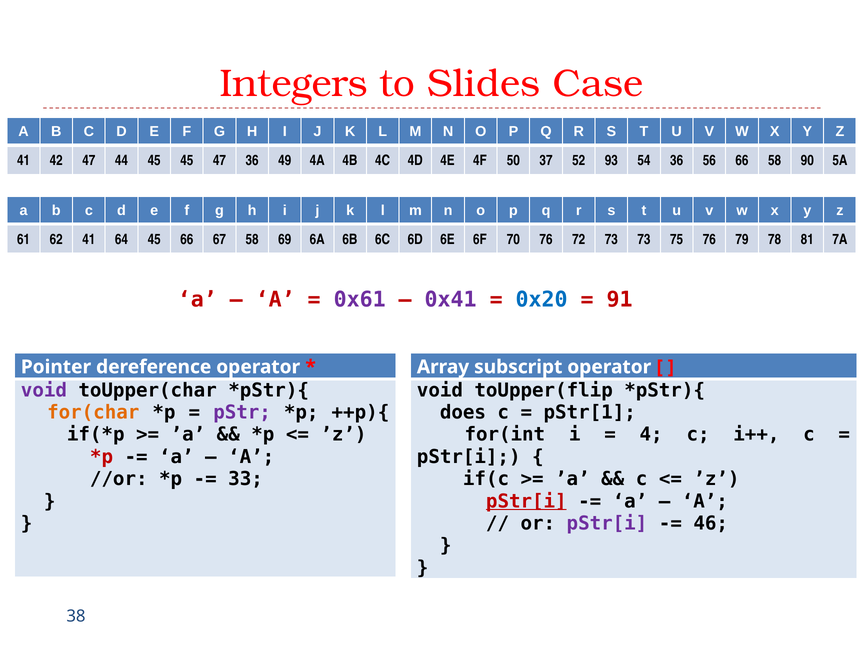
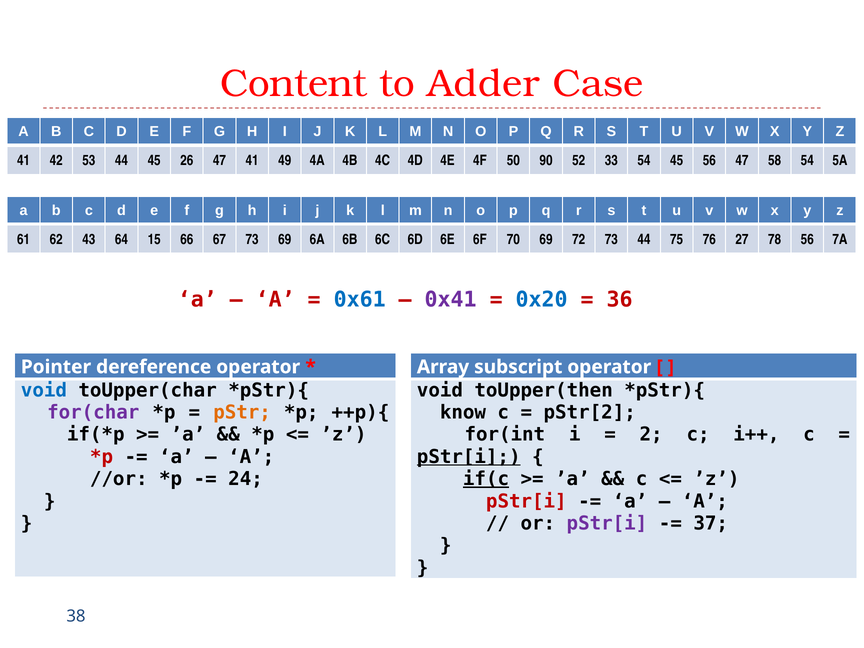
Integers: Integers -> Content
Slides: Slides -> Adder
42 47: 47 -> 53
45 45: 45 -> 26
47 36: 36 -> 41
37: 37 -> 90
93: 93 -> 33
54 36: 36 -> 45
56 66: 66 -> 47
58 90: 90 -> 54
62 41: 41 -> 43
64 45: 45 -> 15
67 58: 58 -> 73
70 76: 76 -> 69
73 73: 73 -> 44
79: 79 -> 27
78 81: 81 -> 56
0x61 colour: purple -> blue
91: 91 -> 36
void at (44, 390) colour: purple -> blue
toUpper(flip: toUpper(flip -> toUpper(then
for(char colour: orange -> purple
pStr colour: purple -> orange
does: does -> know
pStr[1: pStr[1 -> pStr[2
4: 4 -> 2
pStr[i at (469, 457) underline: none -> present
33: 33 -> 24
if(c underline: none -> present
pStr[i at (526, 501) underline: present -> none
46: 46 -> 37
